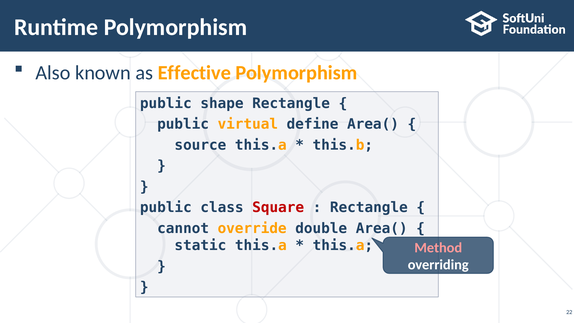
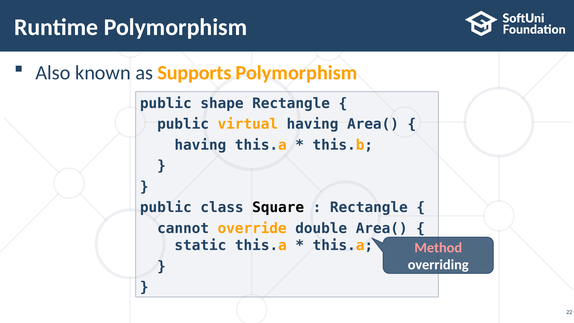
Effective: Effective -> Supports
virtual define: define -> having
source at (200, 145): source -> having
Square colour: red -> black
